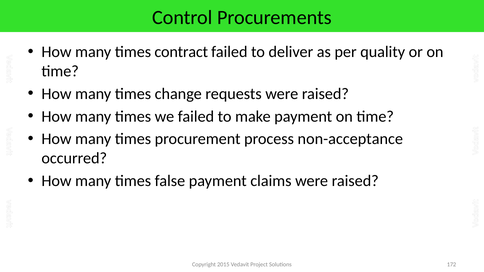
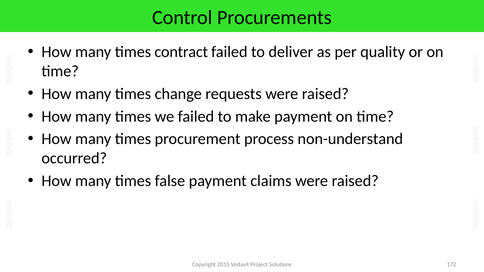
non-acceptance: non-acceptance -> non-understand
